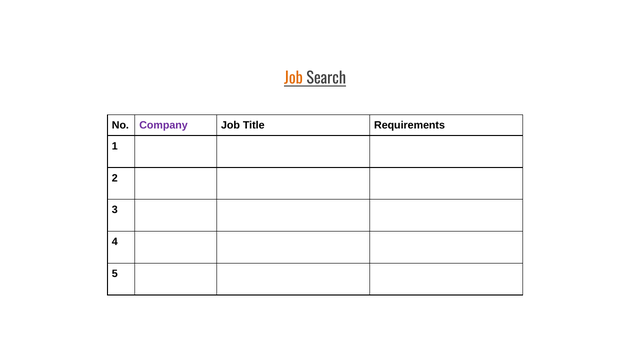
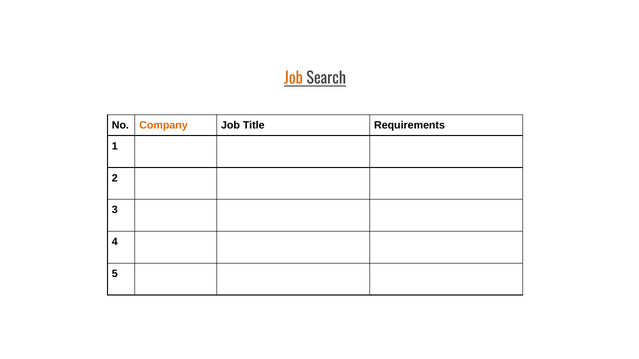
Company colour: purple -> orange
